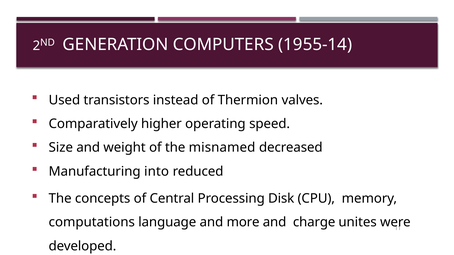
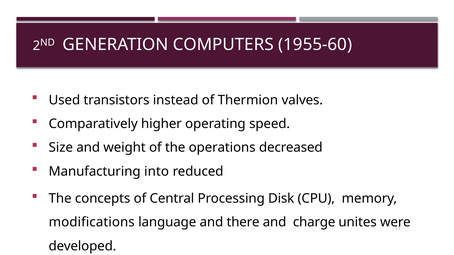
1955-14: 1955-14 -> 1955-60
misnamed: misnamed -> operations
computations: computations -> modifications
more: more -> there
